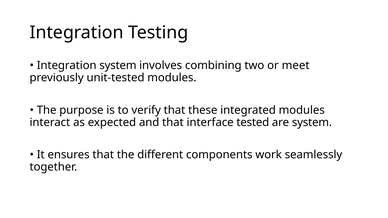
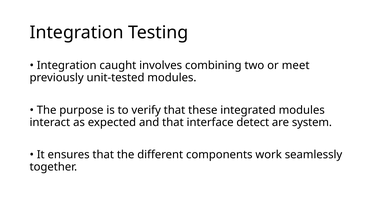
Integration system: system -> caught
tested: tested -> detect
